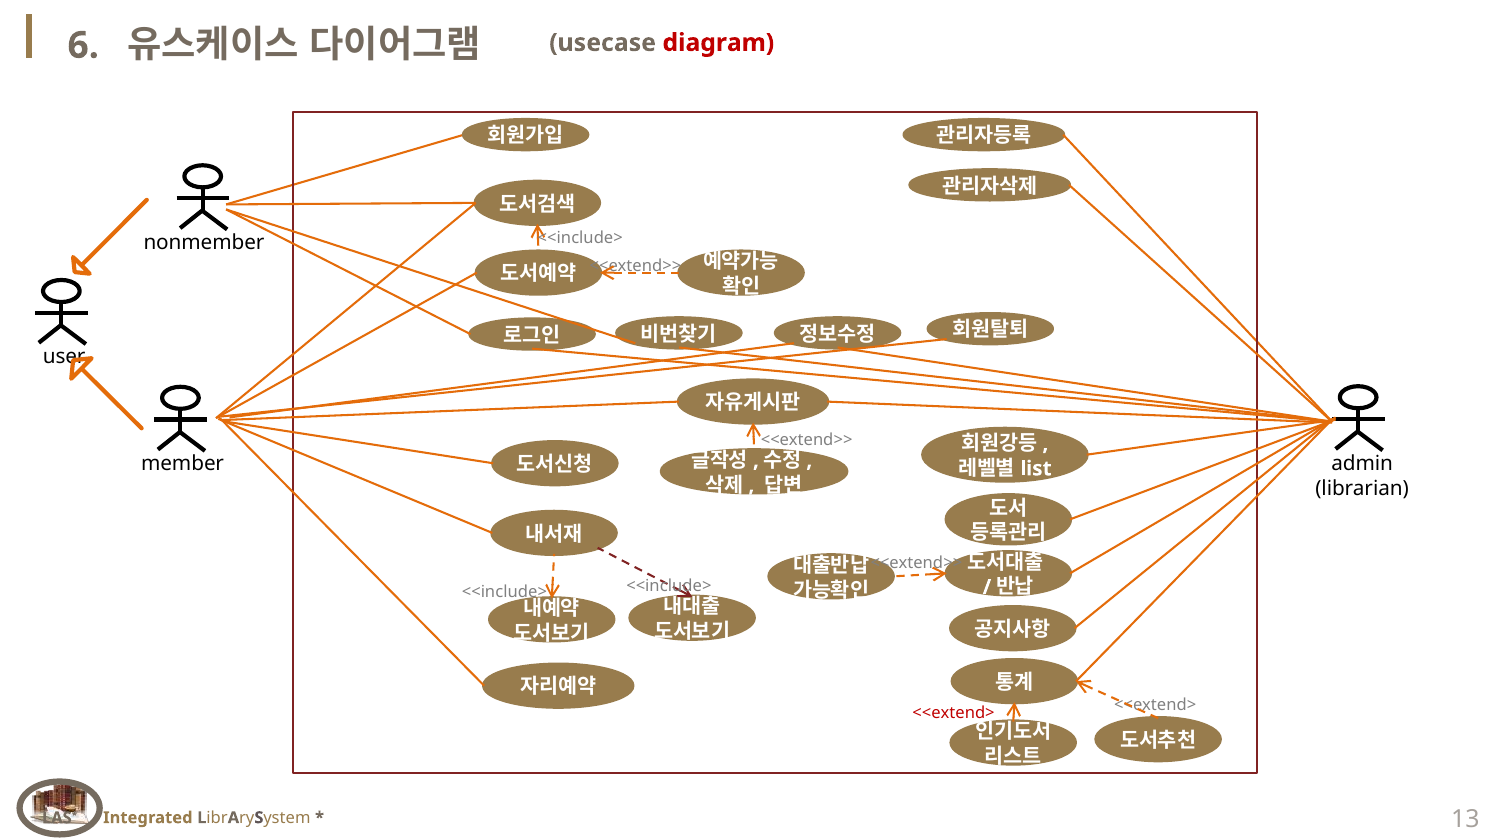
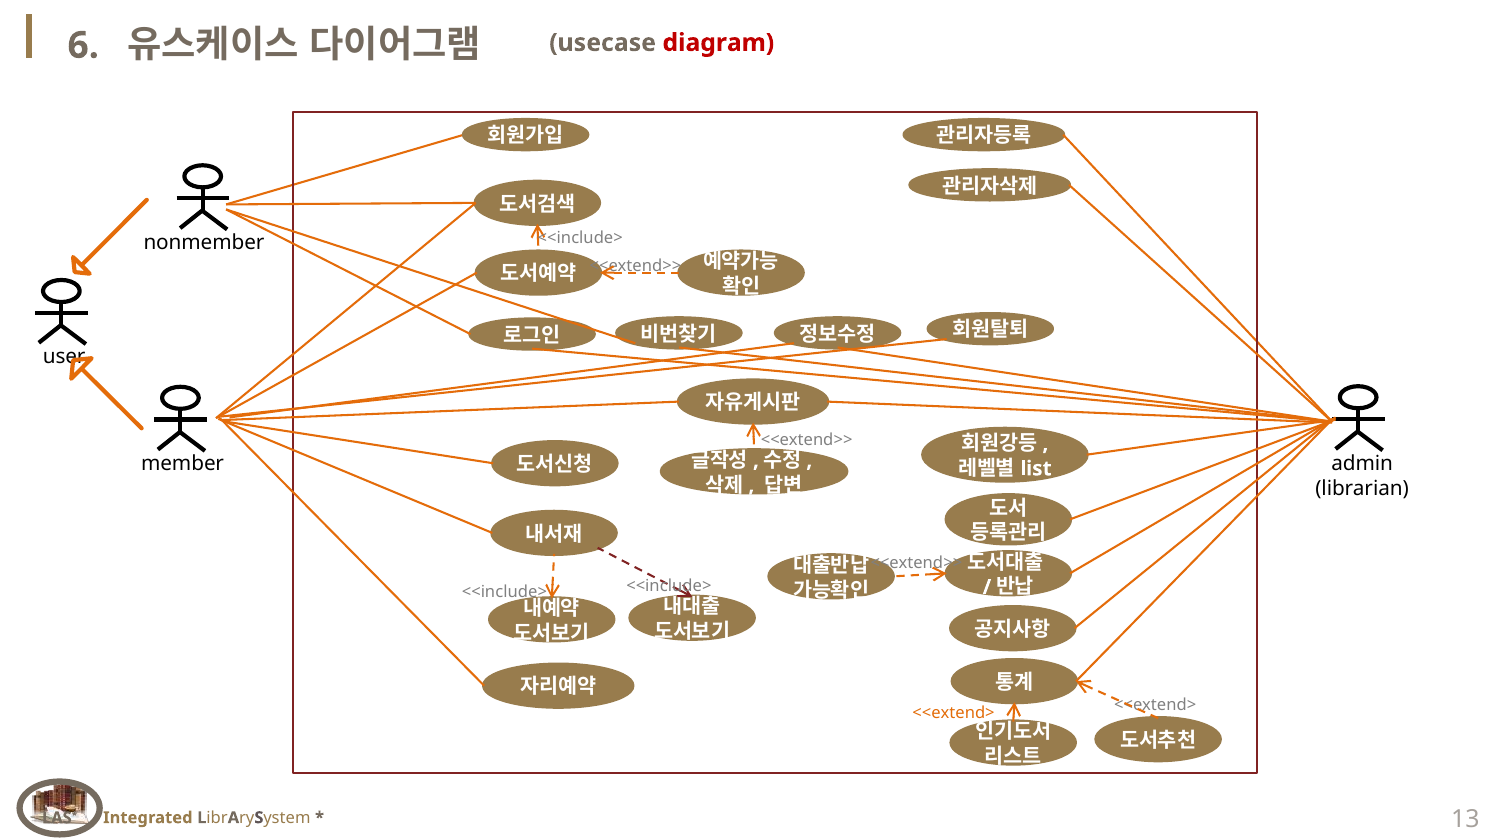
<<extend> at (954, 713) colour: red -> orange
